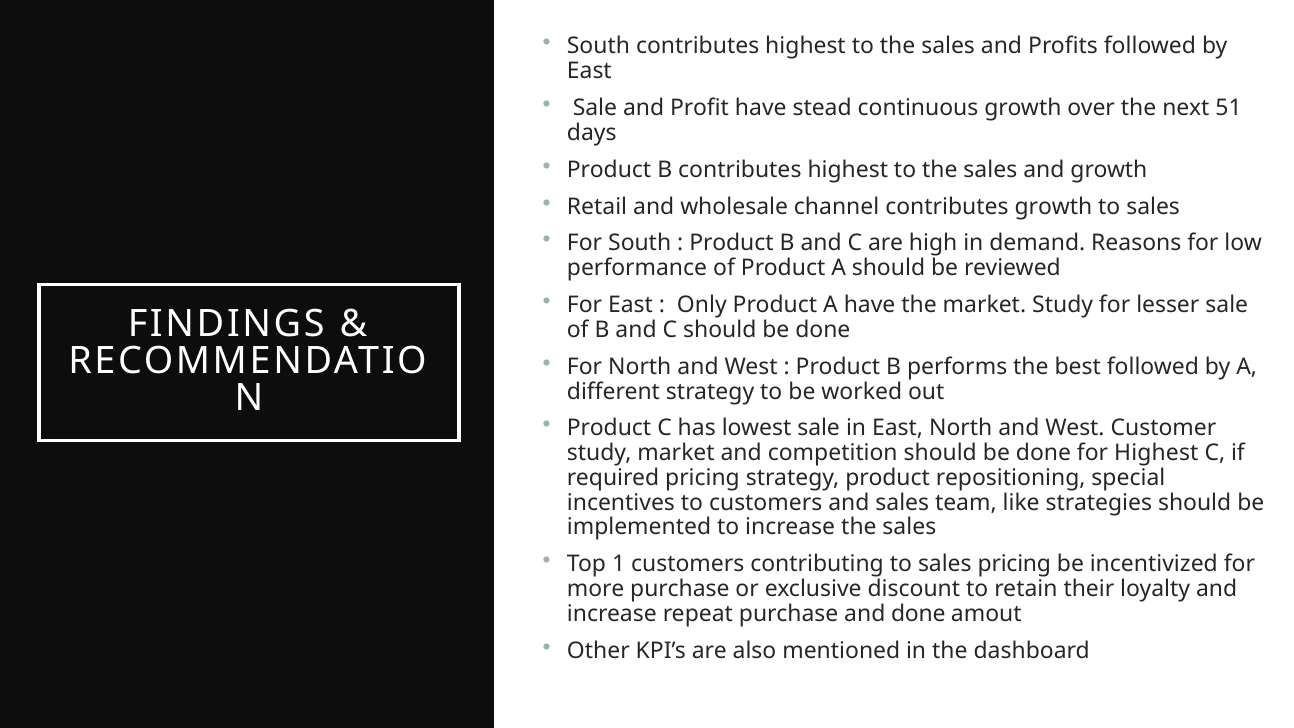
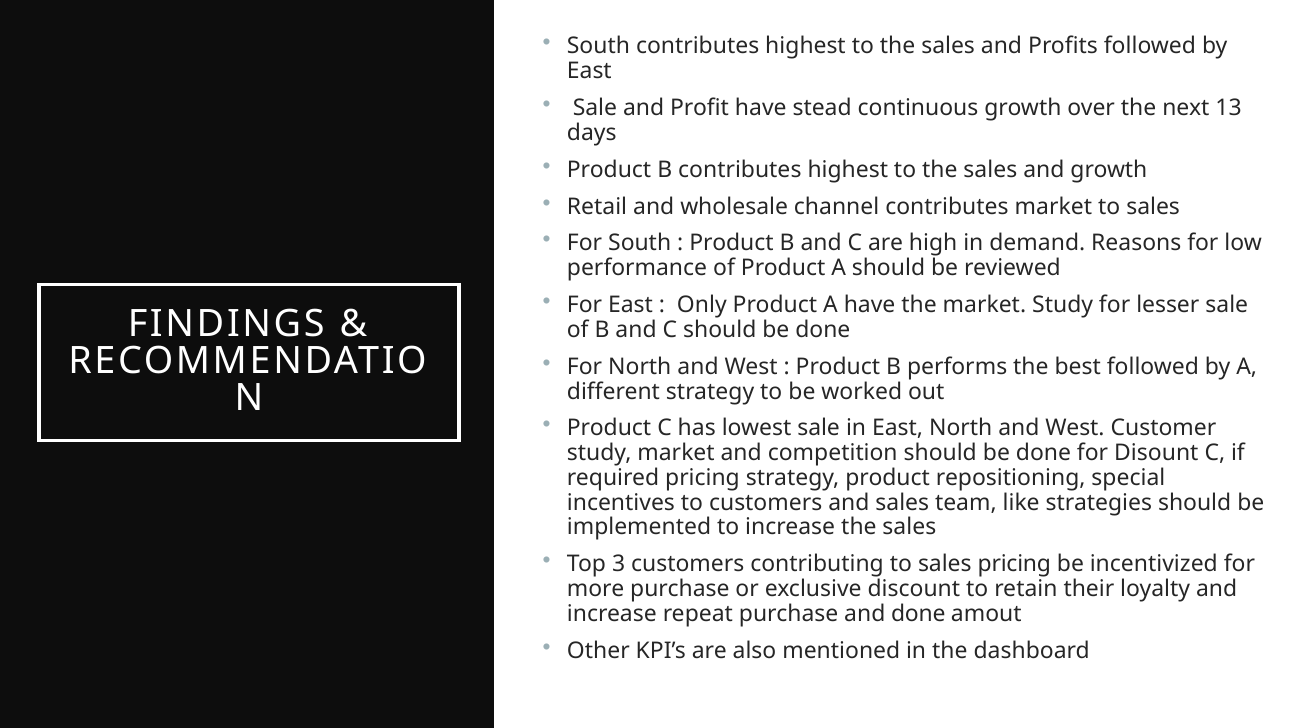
51: 51 -> 13
contributes growth: growth -> market
for Highest: Highest -> Disount
1: 1 -> 3
